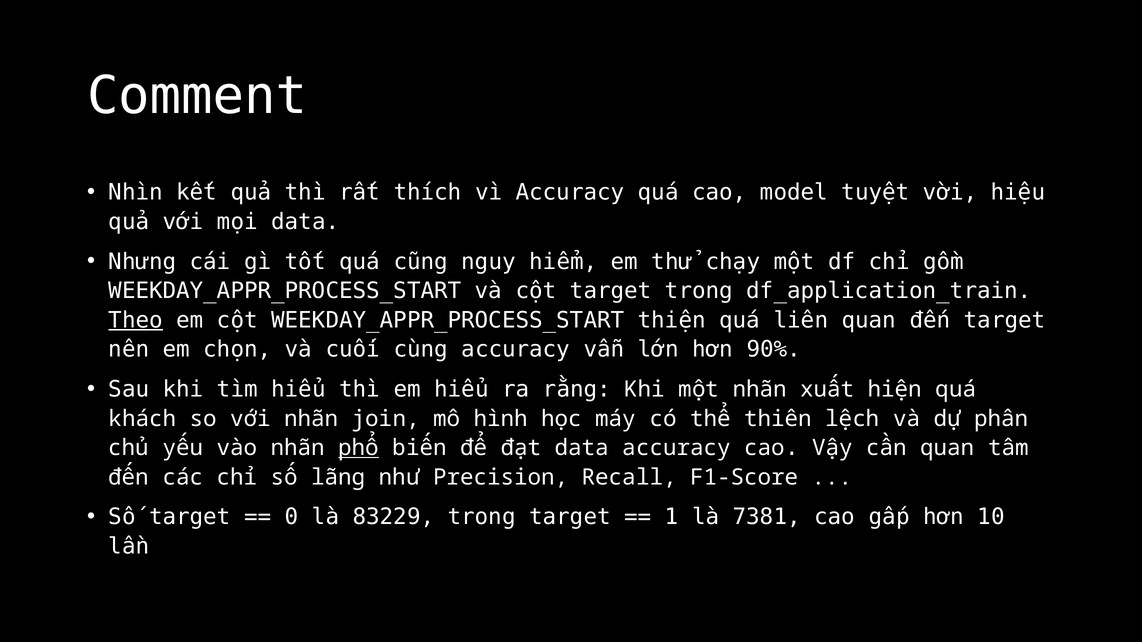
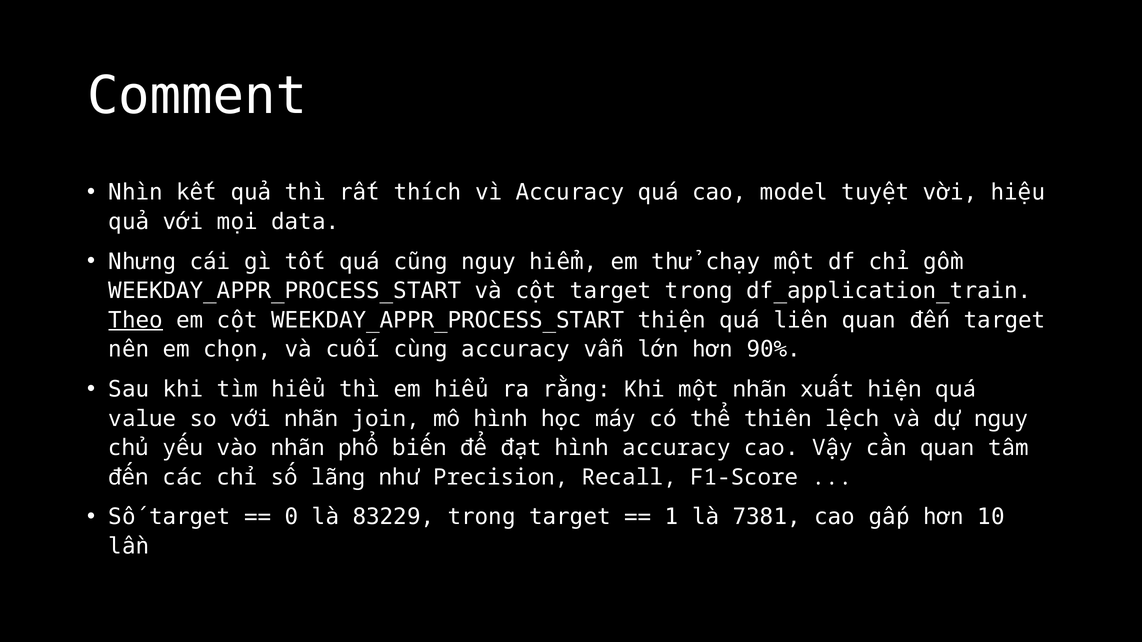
khách: khách -> value
dự phân: phân -> nguy
phổ underline: present -> none
đạt data: data -> hình
